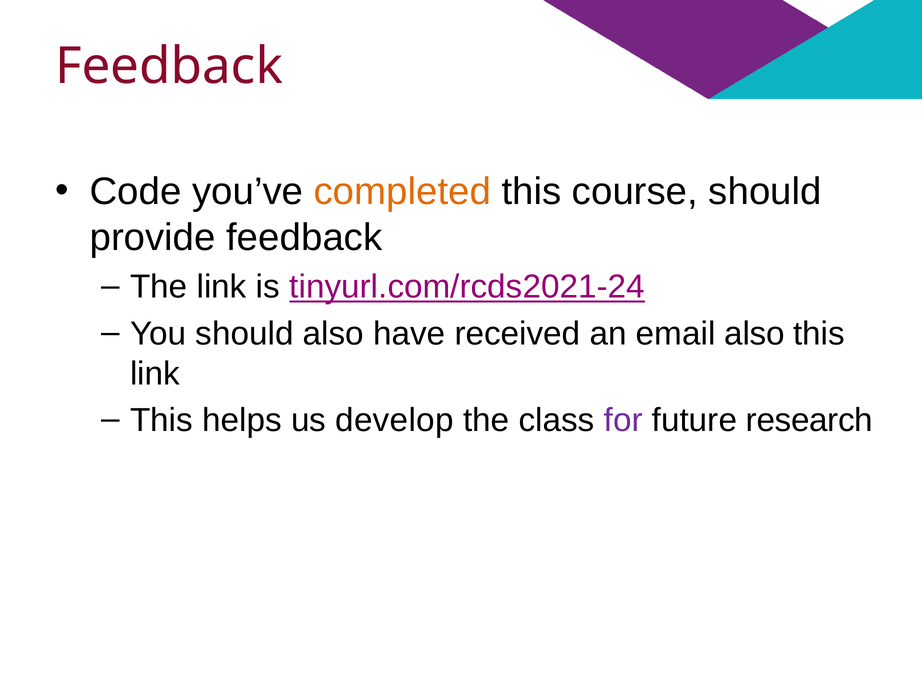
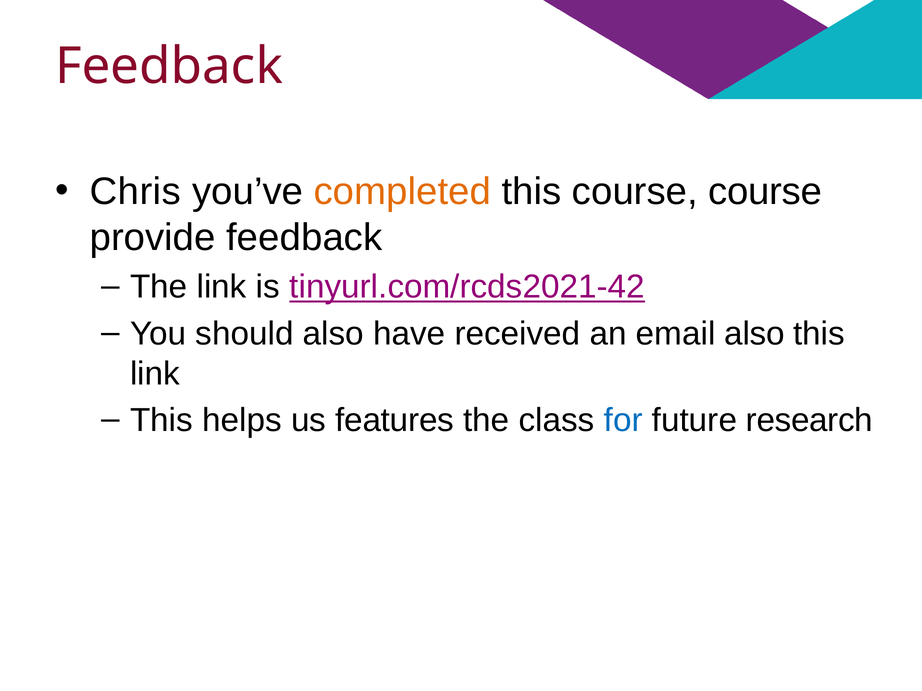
Code: Code -> Chris
course should: should -> course
tinyurl.com/rcds2021-24: tinyurl.com/rcds2021-24 -> tinyurl.com/rcds2021-42
develop: develop -> features
for colour: purple -> blue
